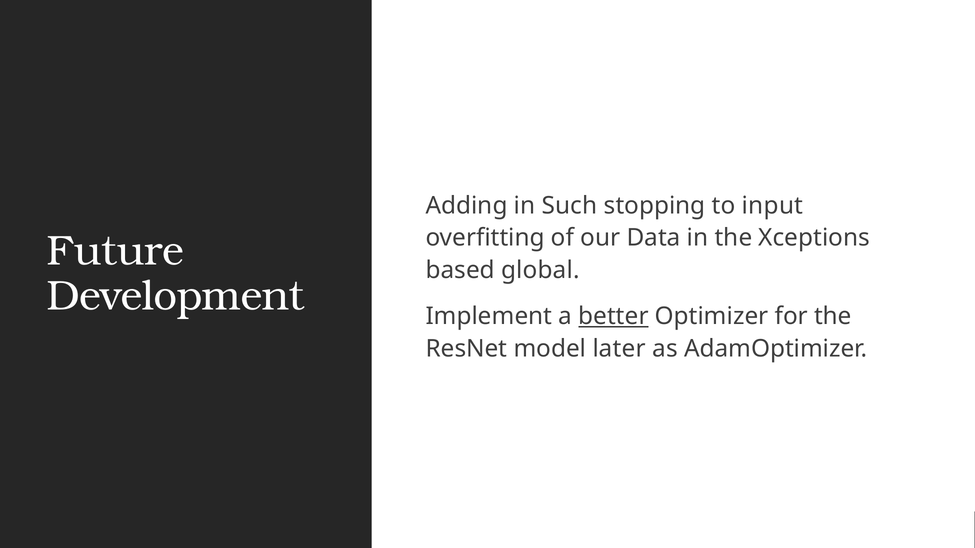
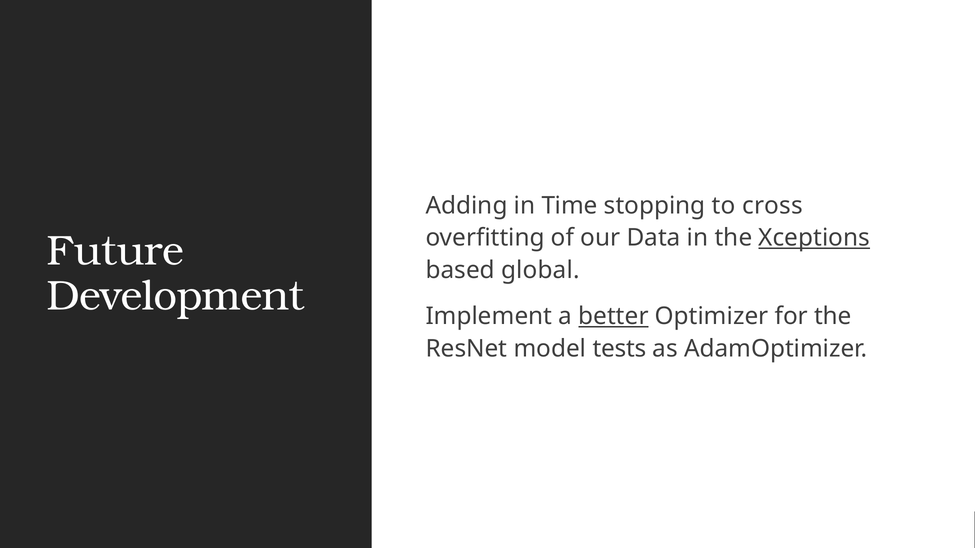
Such: Such -> Time
input: input -> cross
Xceptions underline: none -> present
later: later -> tests
